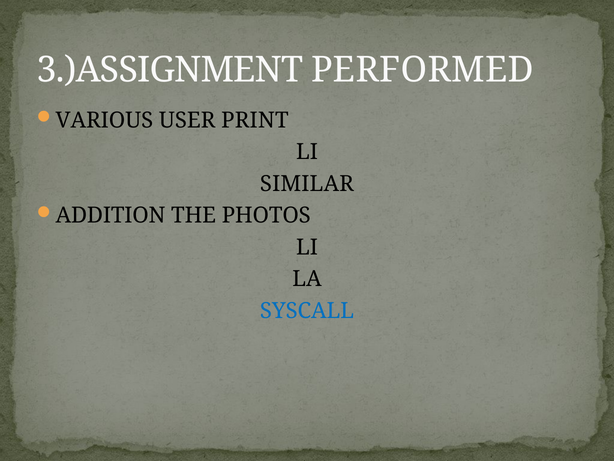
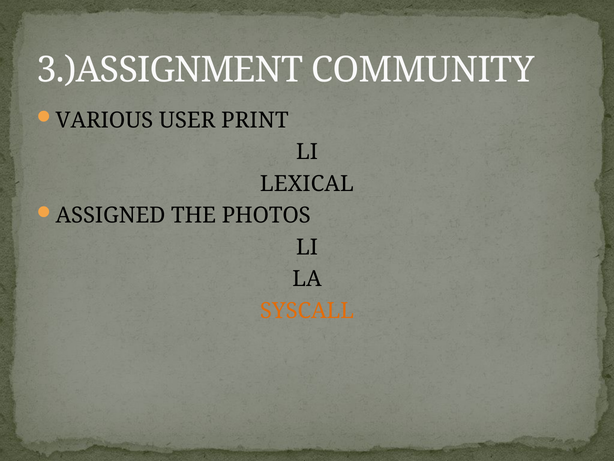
PERFORMED: PERFORMED -> COMMUNITY
SIMILAR: SIMILAR -> LEXICAL
ADDITION: ADDITION -> ASSIGNED
SYSCALL colour: blue -> orange
